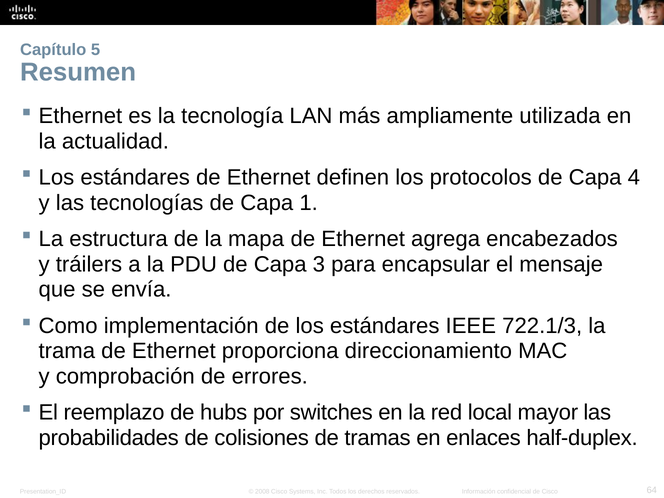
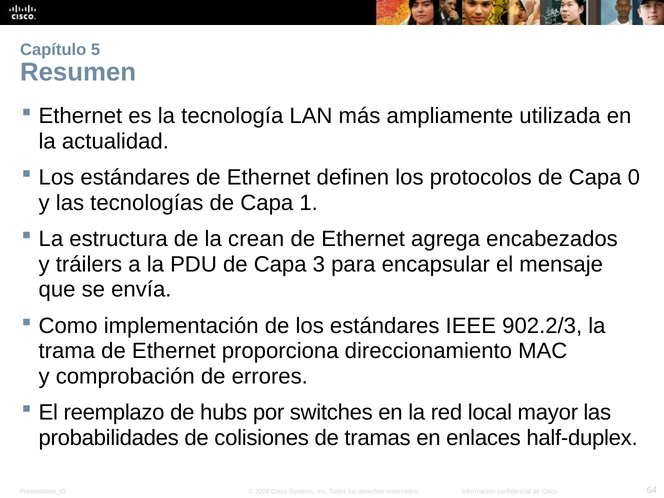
4: 4 -> 0
mapa: mapa -> crean
722.1/3: 722.1/3 -> 902.2/3
